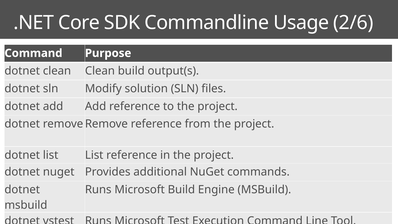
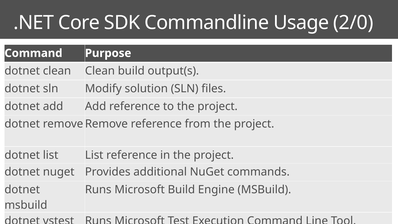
2/6: 2/6 -> 2/0
